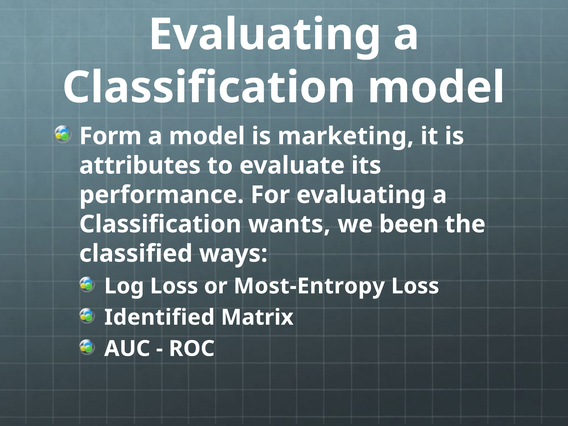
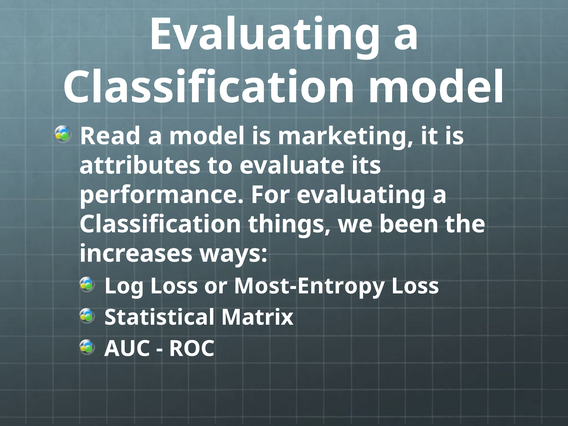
Form: Form -> Read
wants: wants -> things
classified: classified -> increases
Identified: Identified -> Statistical
